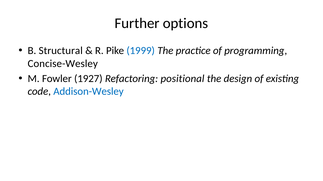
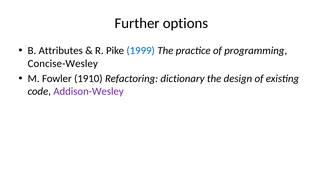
Structural: Structural -> Attributes
1927: 1927 -> 1910
positional: positional -> dictionary
Addison-Wesley colour: blue -> purple
